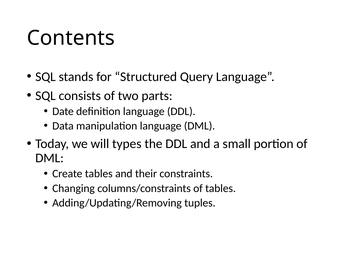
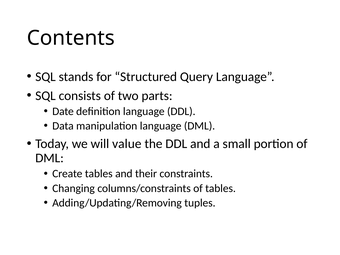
types: types -> value
